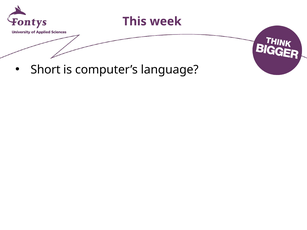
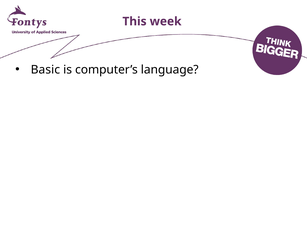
Short: Short -> Basic
